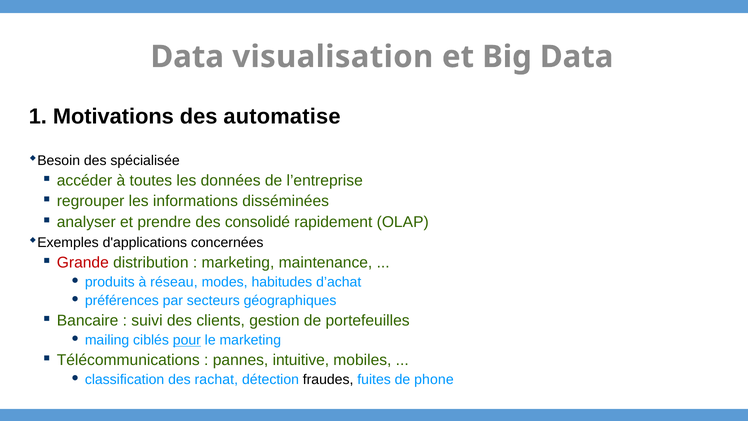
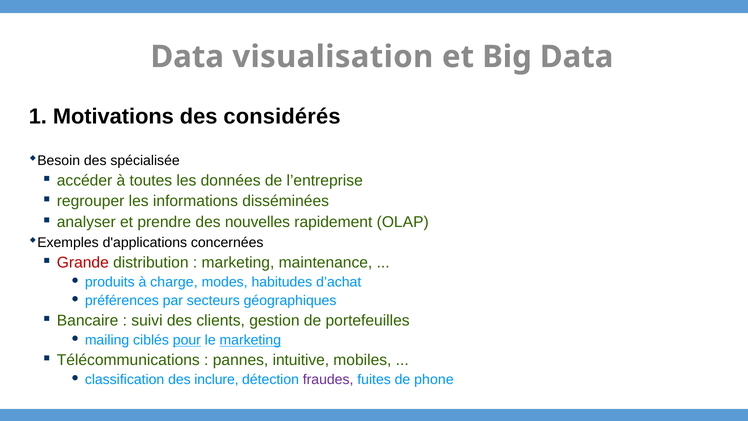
automatise: automatise -> considérés
consolidé: consolidé -> nouvelles
réseau: réseau -> charge
marketing at (250, 340) underline: none -> present
rachat: rachat -> inclure
fraudes colour: black -> purple
